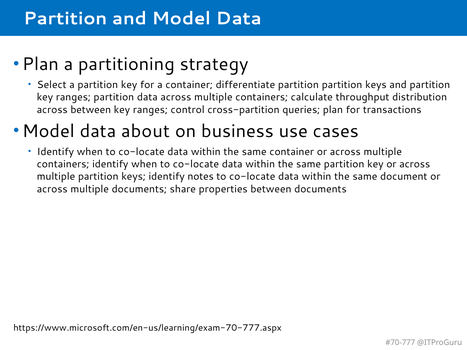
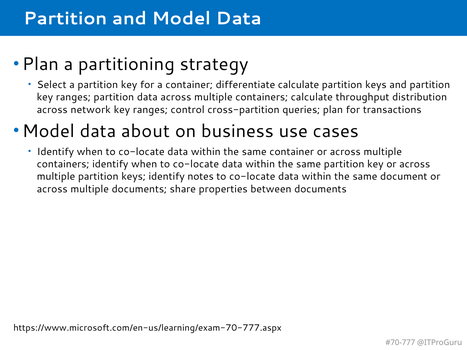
differentiate partition: partition -> calculate
across between: between -> network
